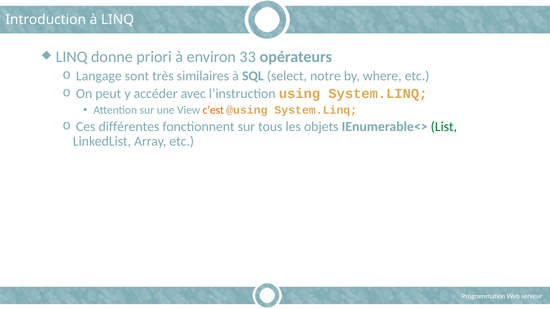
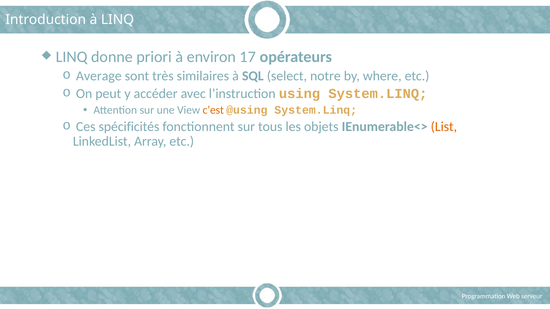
33: 33 -> 17
Langage: Langage -> Average
différentes: différentes -> spécificités
List colour: green -> orange
